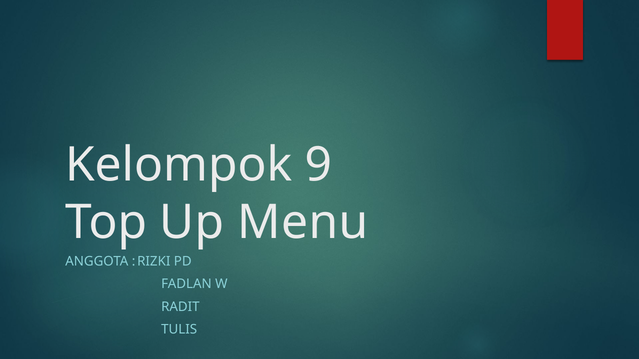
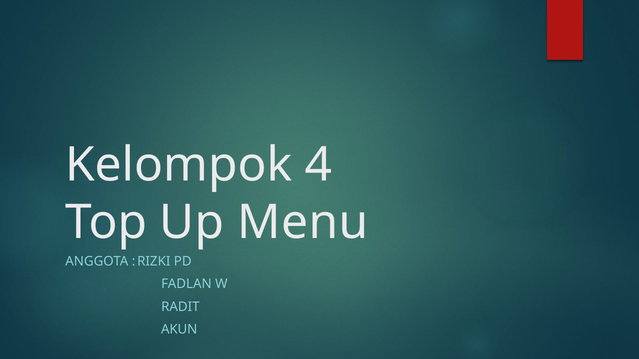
9: 9 -> 4
TULIS: TULIS -> AKUN
